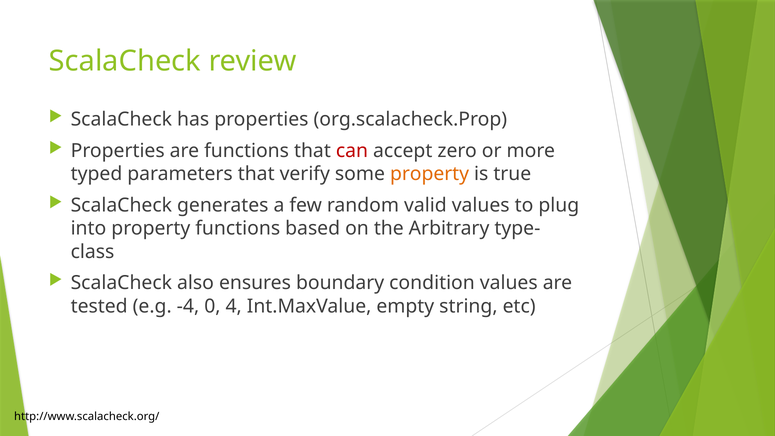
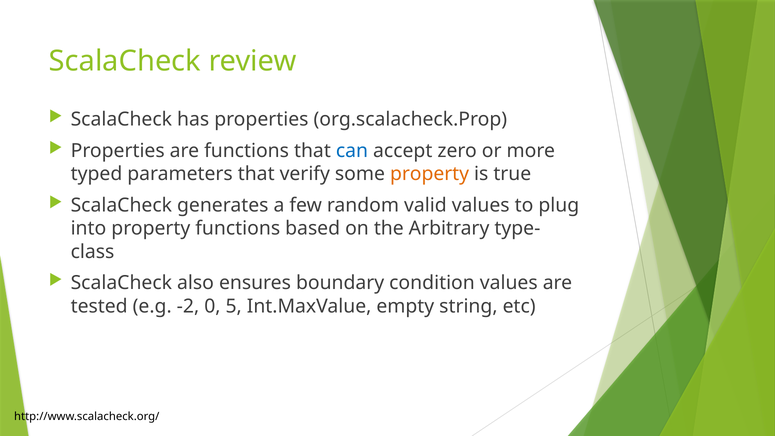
can colour: red -> blue
-4: -4 -> -2
4: 4 -> 5
